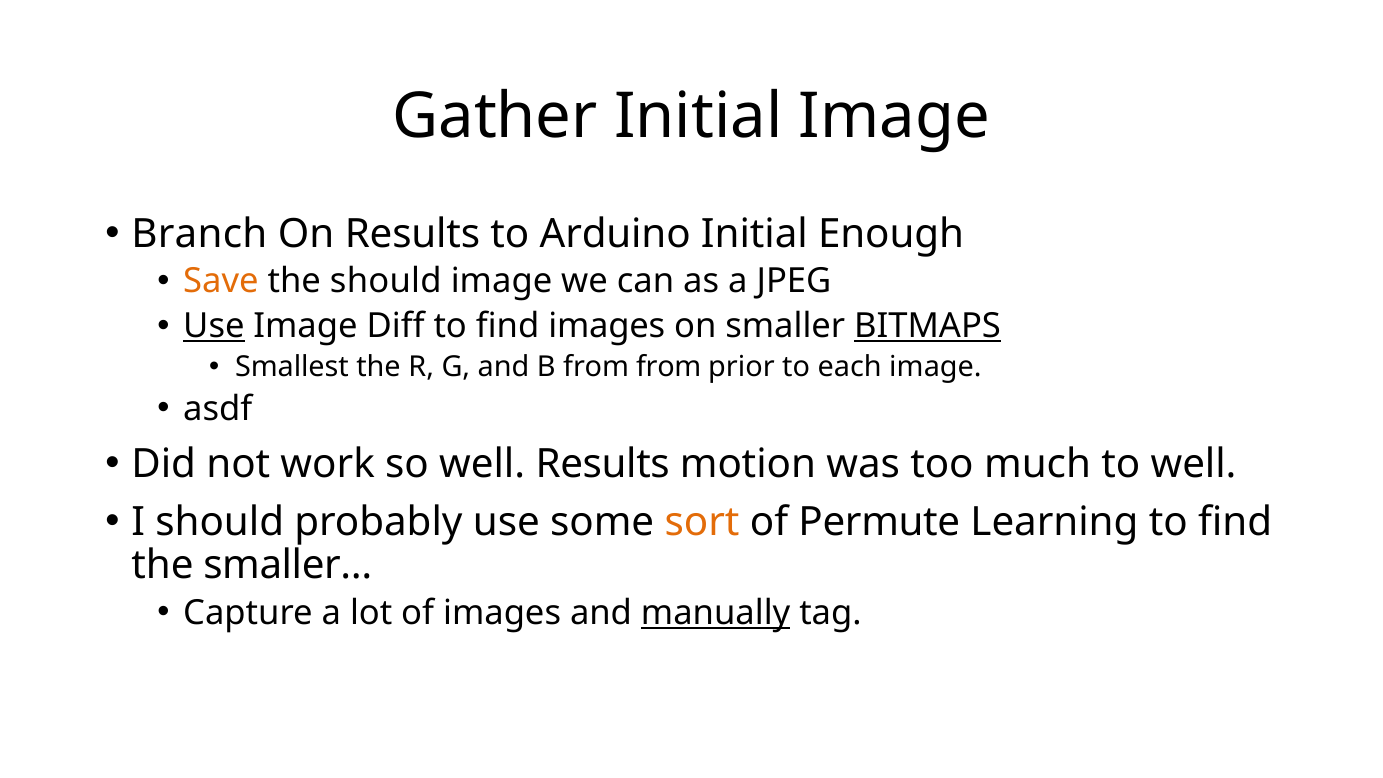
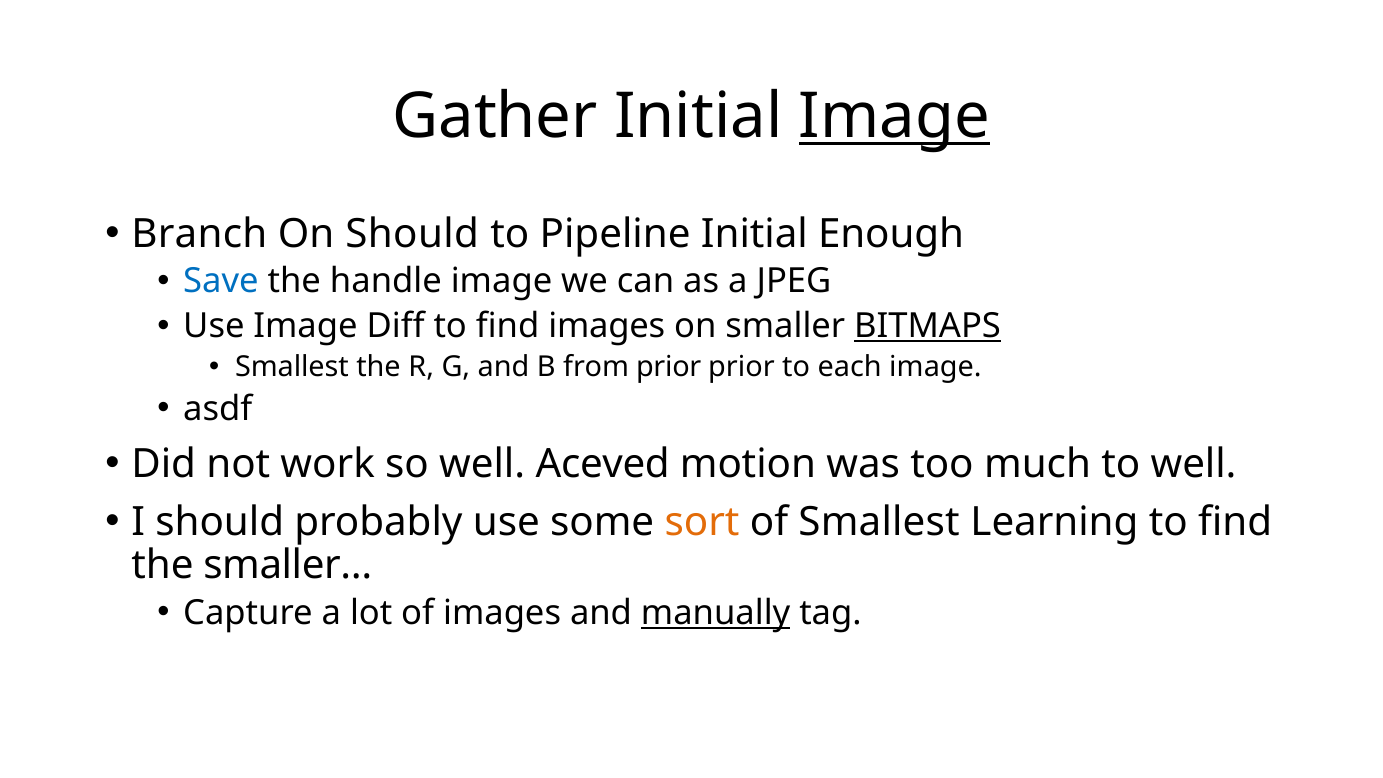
Image at (894, 116) underline: none -> present
On Results: Results -> Should
Arduino: Arduino -> Pipeline
Save colour: orange -> blue
the should: should -> handle
Use at (214, 326) underline: present -> none
from from: from -> prior
well Results: Results -> Aceved
of Permute: Permute -> Smallest
